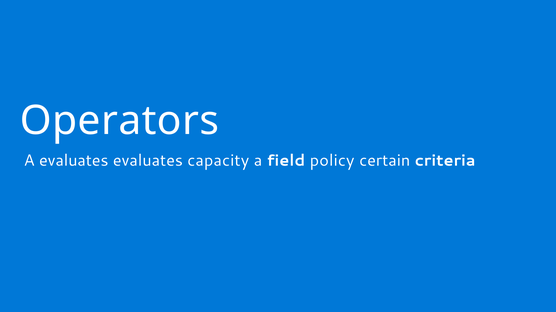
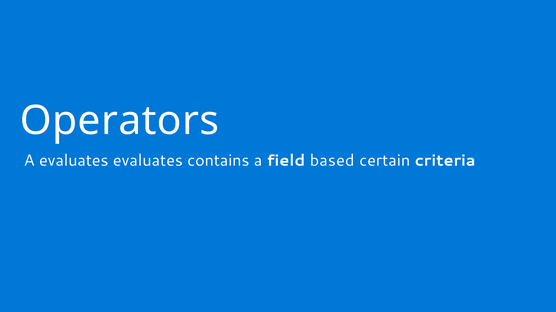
capacity: capacity -> contains
policy: policy -> based
